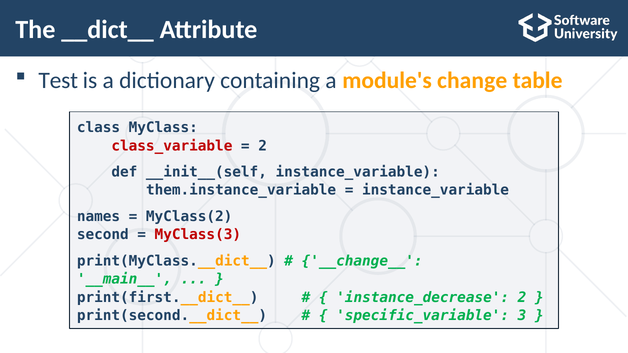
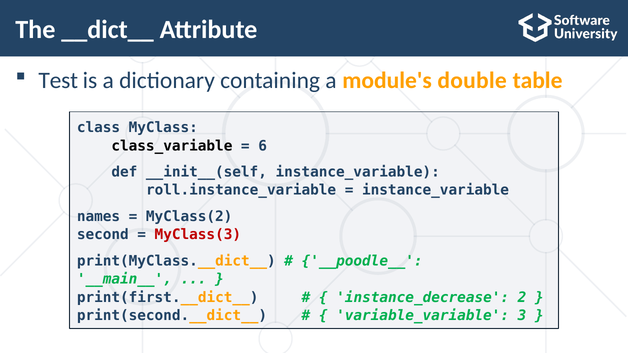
change: change -> double
class_variable colour: red -> black
2 at (263, 146): 2 -> 6
them.instance_variable: them.instance_variable -> roll.instance_variable
__change__: __change__ -> __poodle__
specific_variable: specific_variable -> variable_variable
